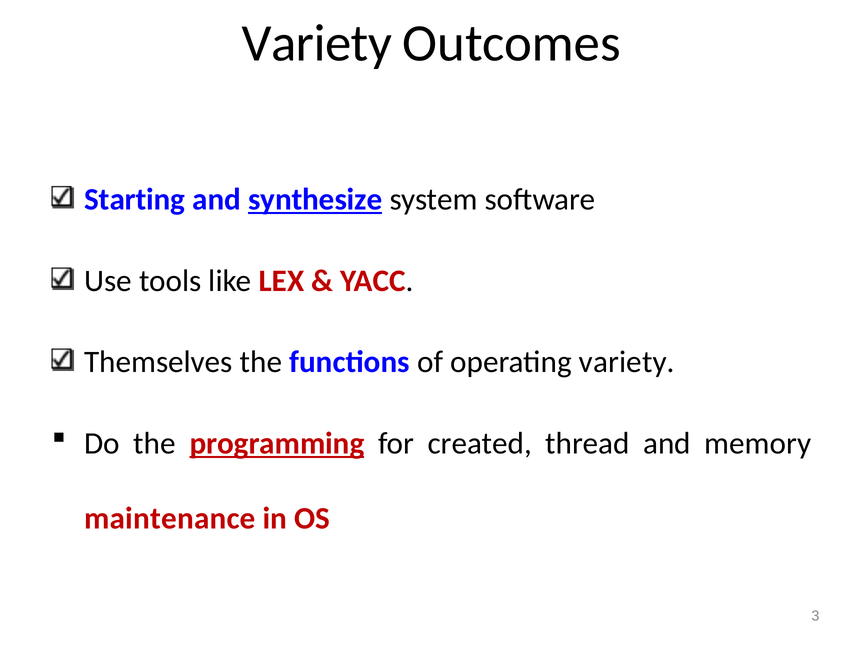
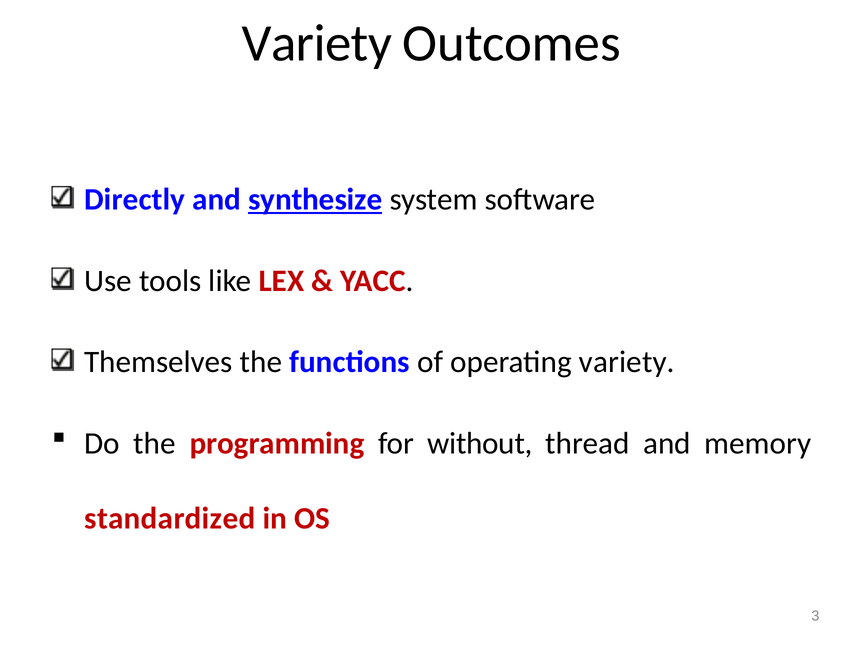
Starting: Starting -> Directly
programming underline: present -> none
created: created -> without
maintenance: maintenance -> standardized
